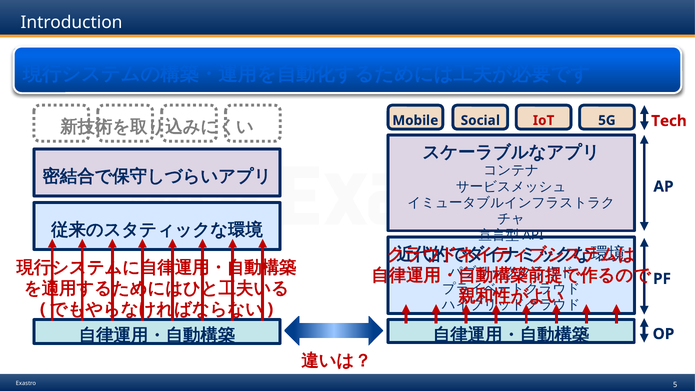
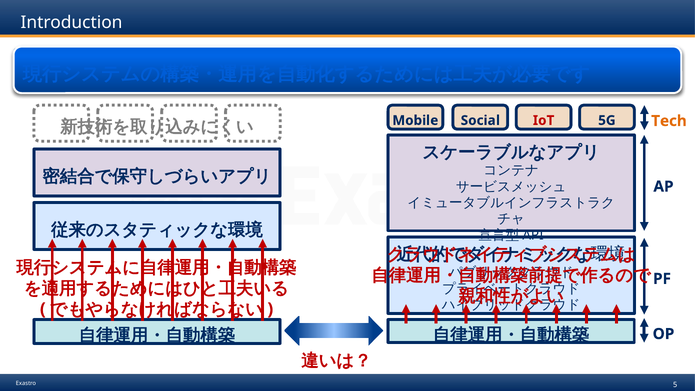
Tech colour: red -> orange
